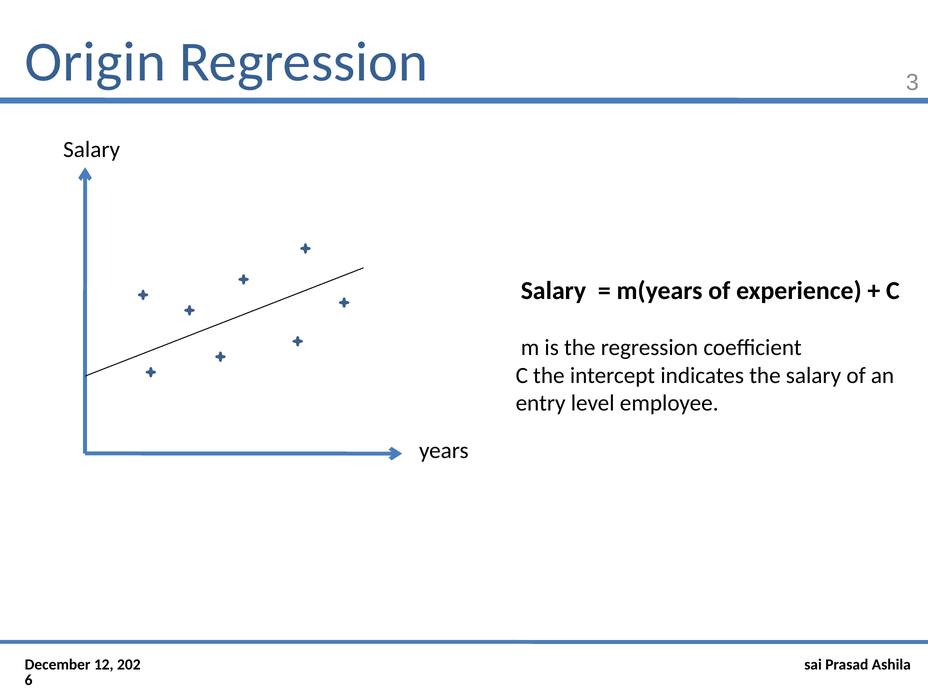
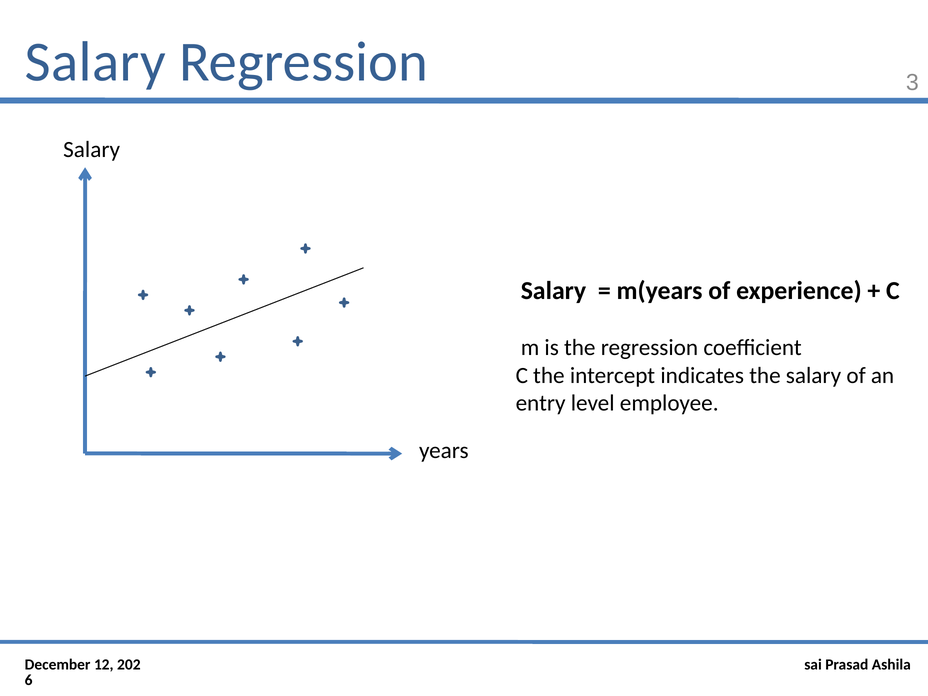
Origin at (95, 62): Origin -> Salary
